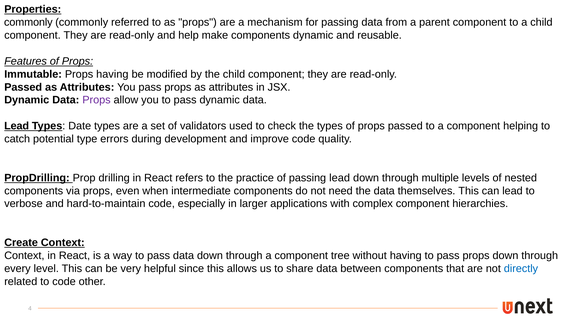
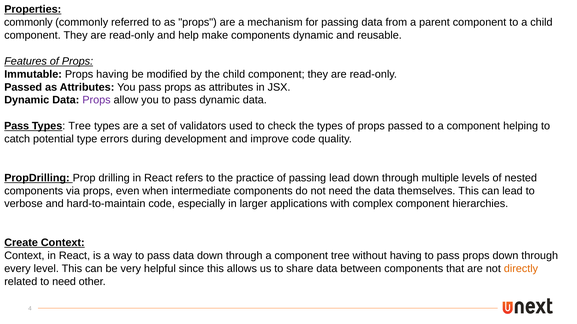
Lead at (17, 126): Lead -> Pass
Types Date: Date -> Tree
directly colour: blue -> orange
to code: code -> need
